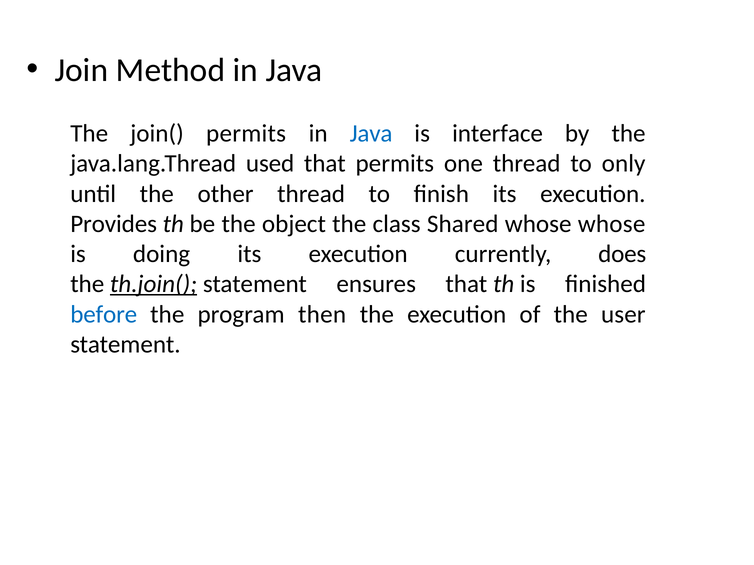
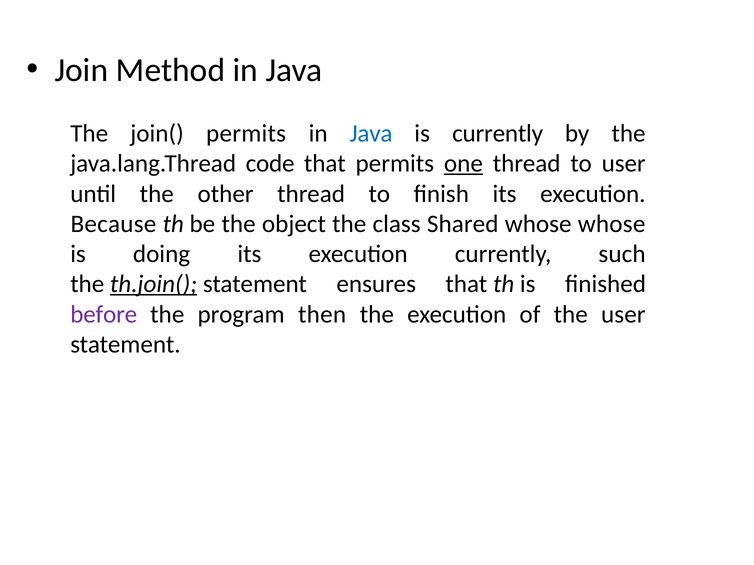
is interface: interface -> currently
used: used -> code
one underline: none -> present
to only: only -> user
Provides: Provides -> Because
does: does -> such
before colour: blue -> purple
